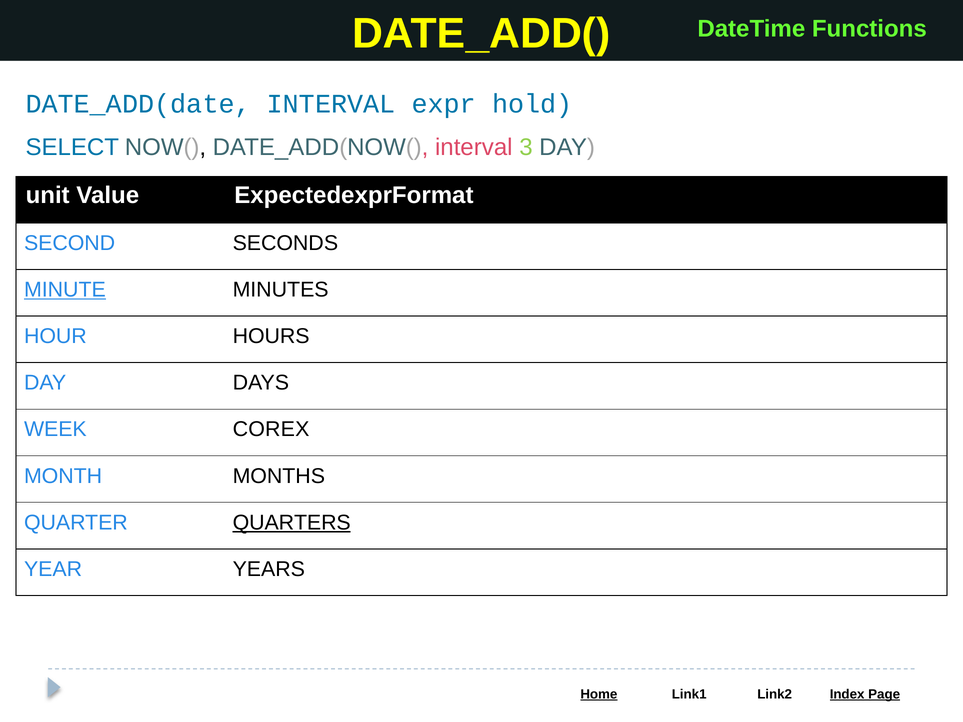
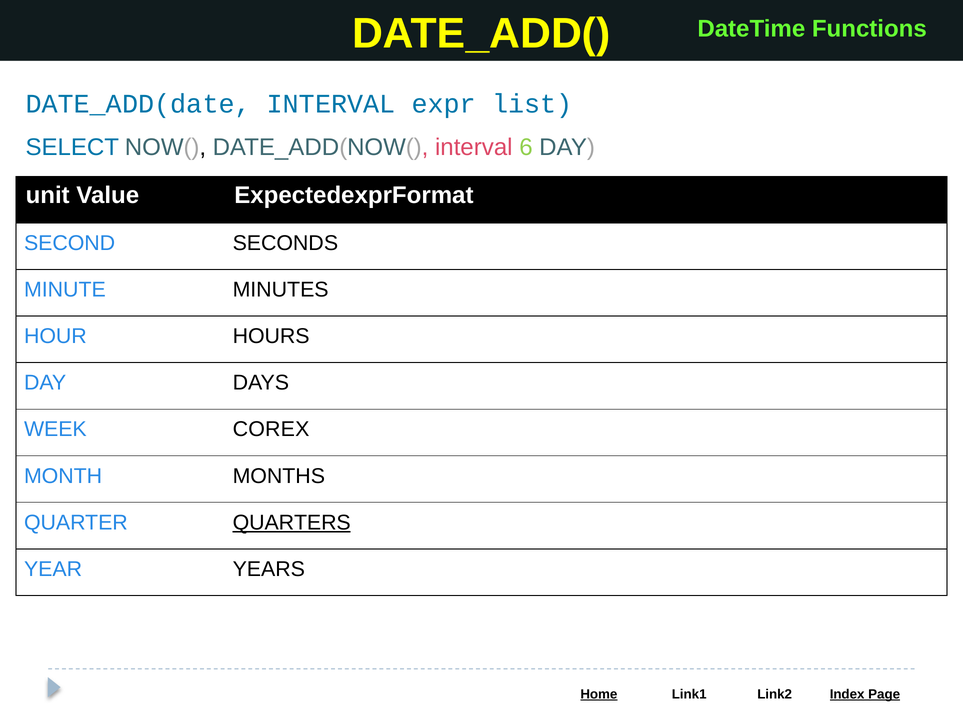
hold: hold -> list
3: 3 -> 6
MINUTE underline: present -> none
